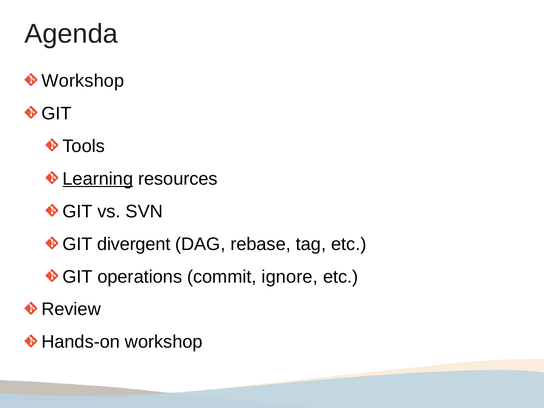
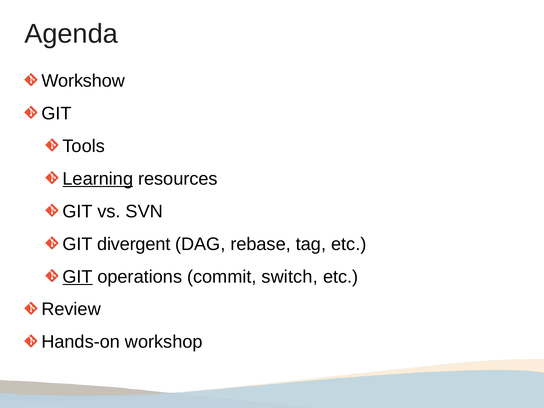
Workshop at (83, 81): Workshop -> Workshow
GIT at (78, 277) underline: none -> present
ignore: ignore -> switch
